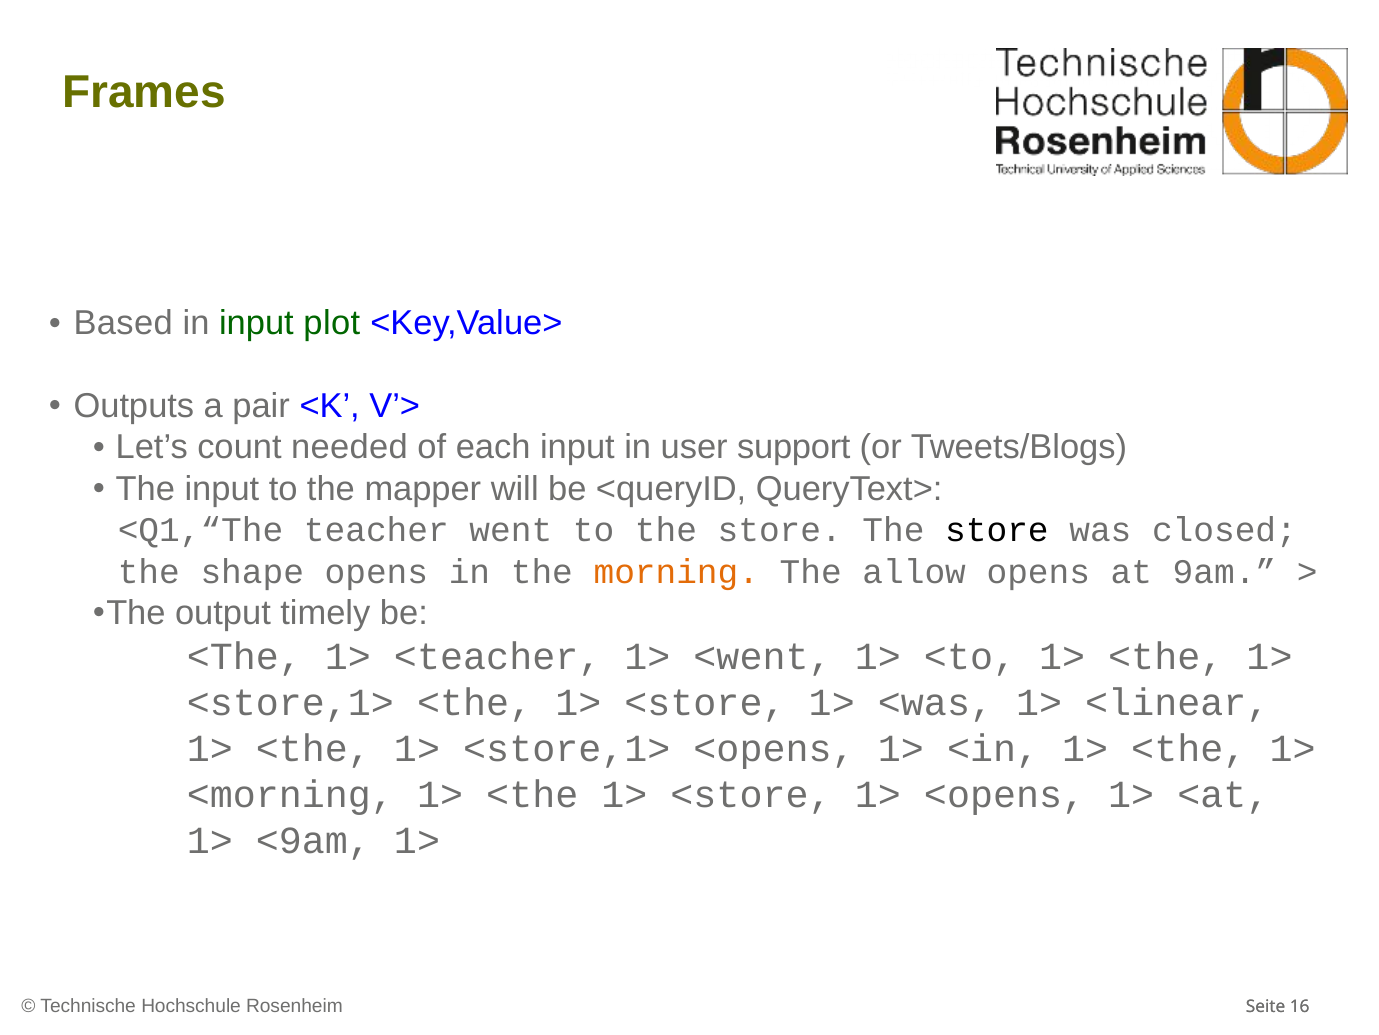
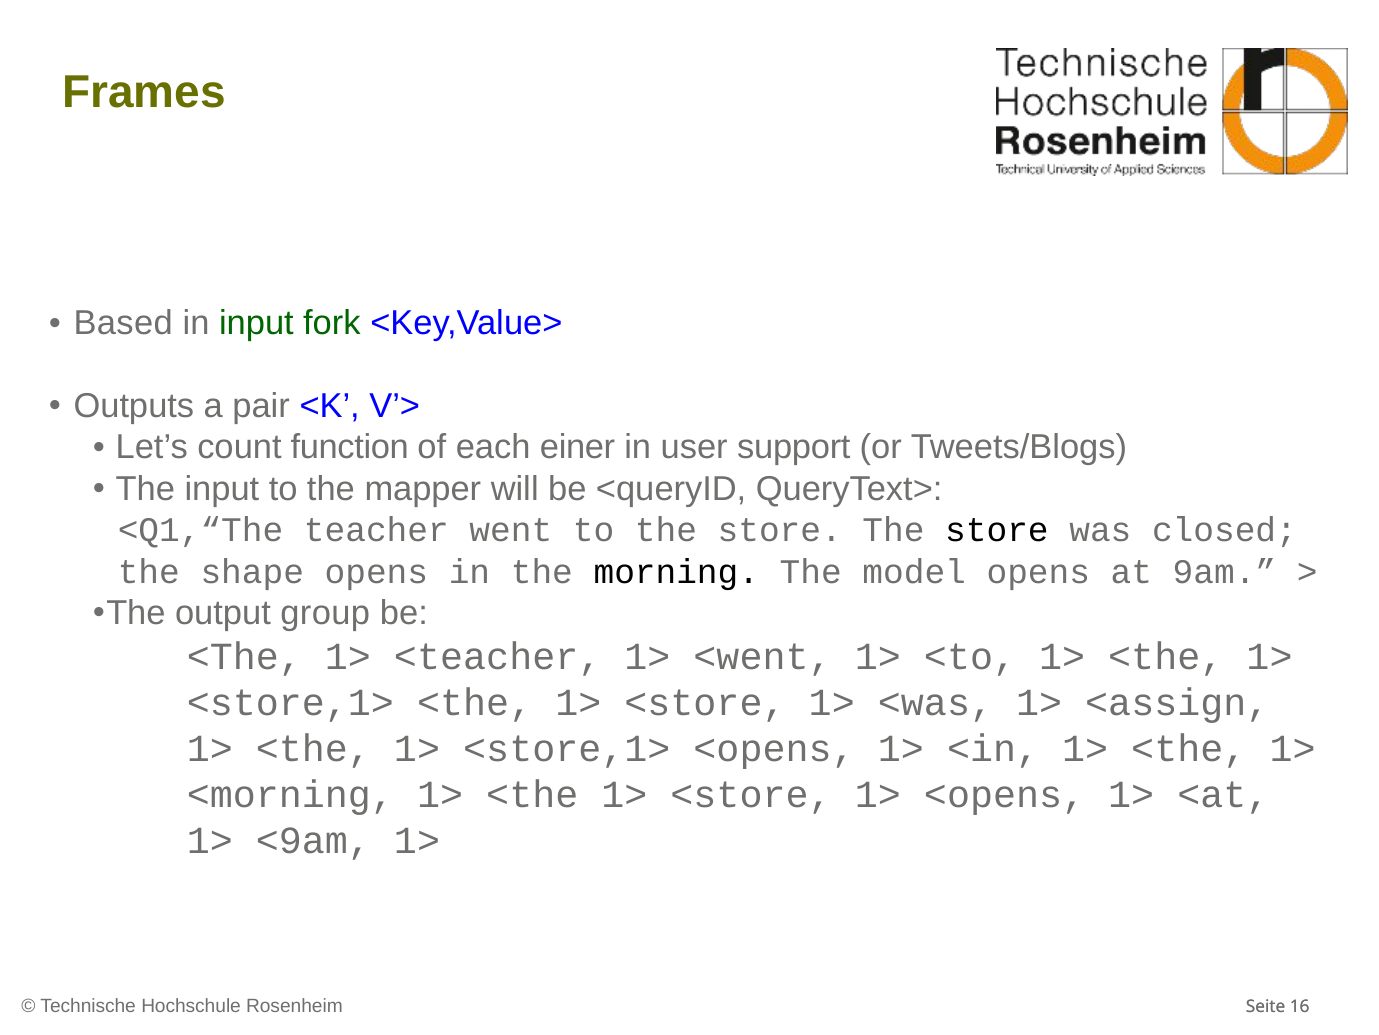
plot: plot -> fork
needed: needed -> function
each input: input -> einer
morning colour: orange -> black
allow: allow -> model
timely: timely -> group
<linear: <linear -> <assign
